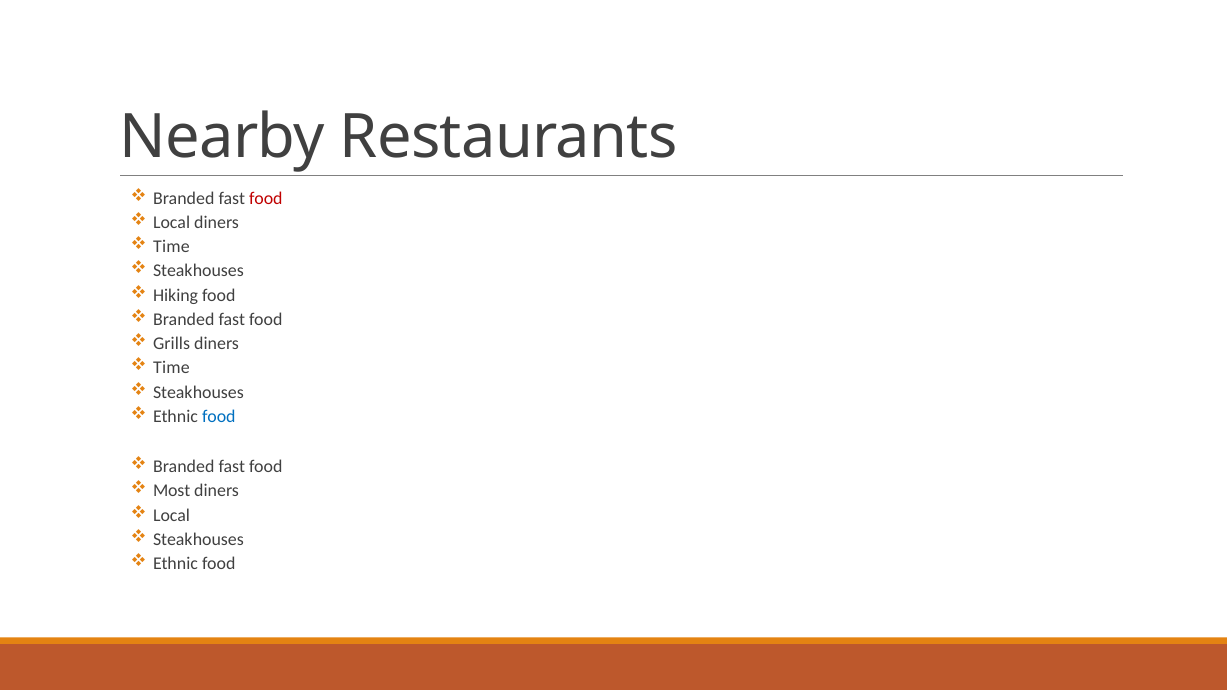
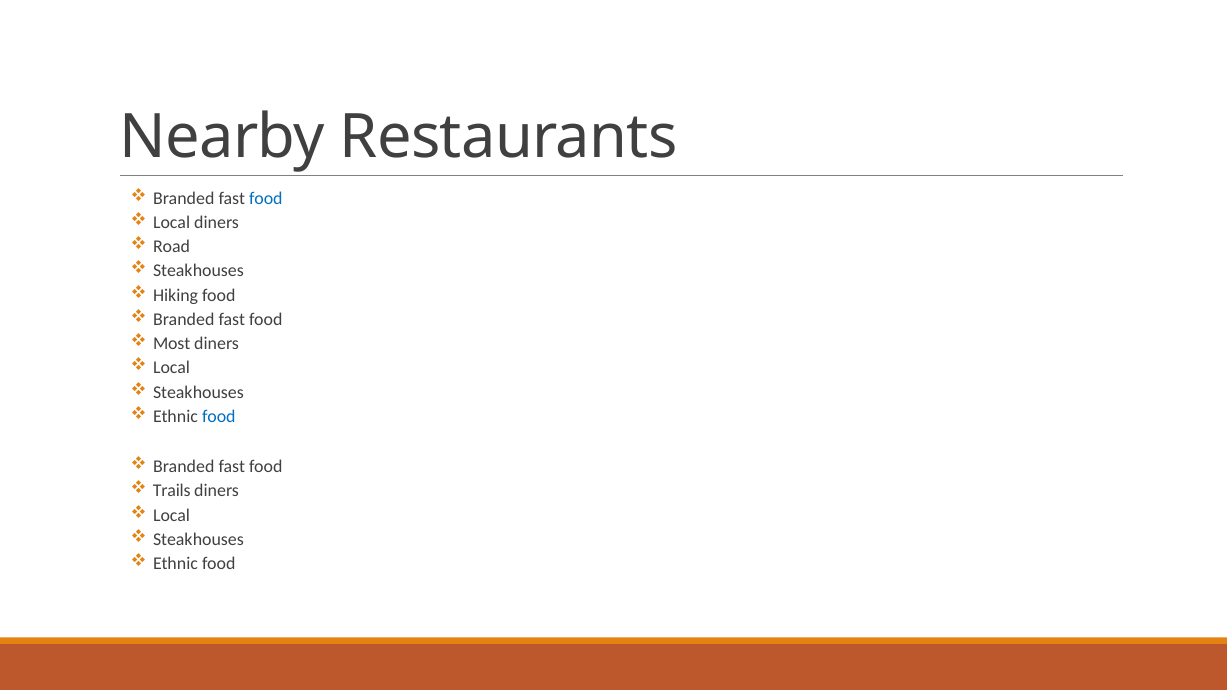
food at (266, 198) colour: red -> blue
Time at (171, 247): Time -> Road
Grills: Grills -> Most
Time at (171, 368): Time -> Local
Most: Most -> Trails
